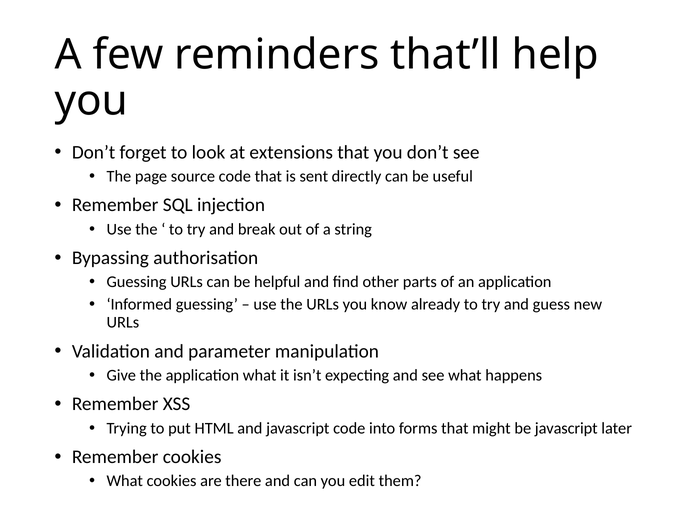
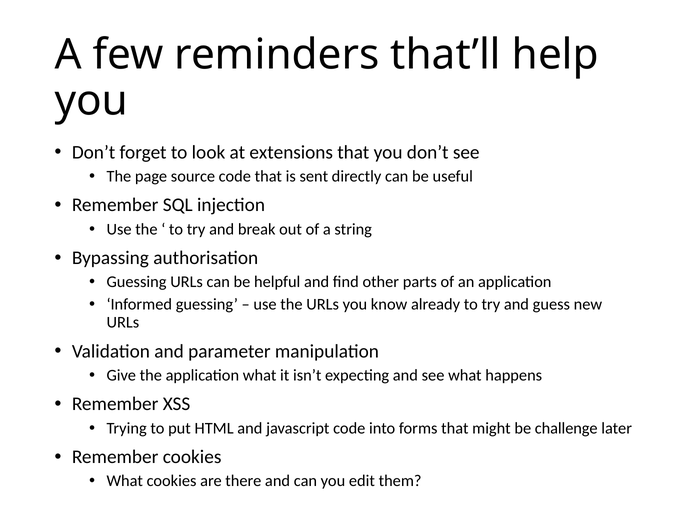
be javascript: javascript -> challenge
